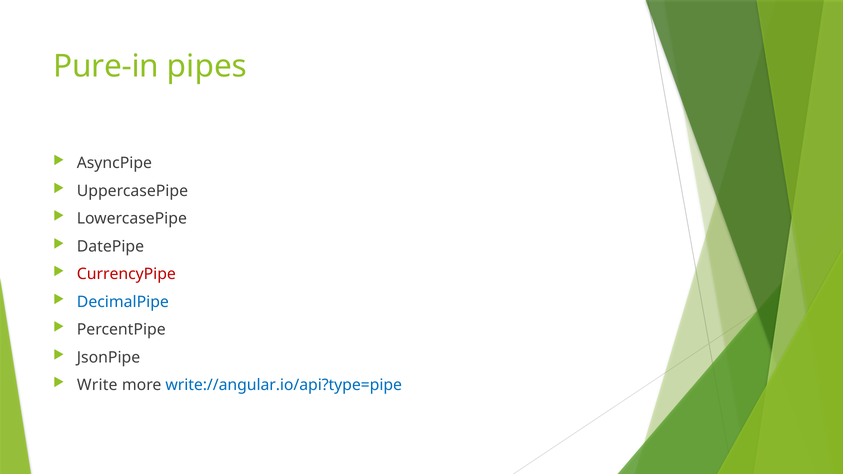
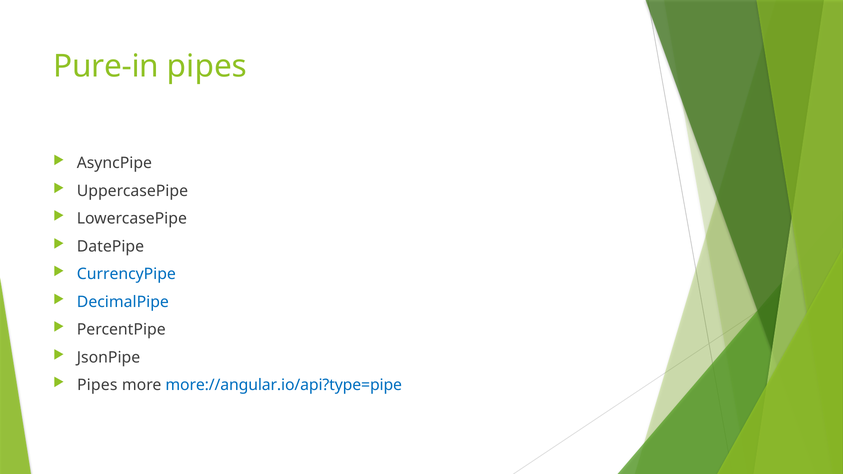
CurrencyPipe colour: red -> blue
Write at (97, 385): Write -> Pipes
write://angular.io/api?type=pipe: write://angular.io/api?type=pipe -> more://angular.io/api?type=pipe
